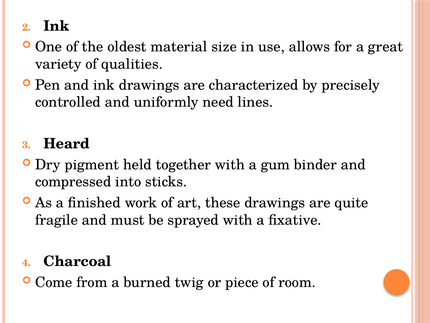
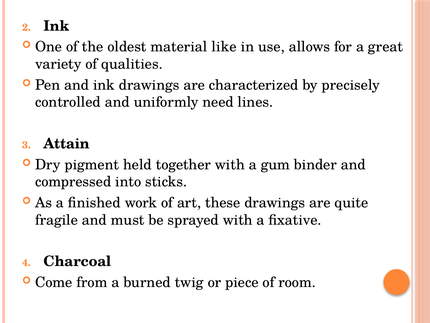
size: size -> like
Heard: Heard -> Attain
